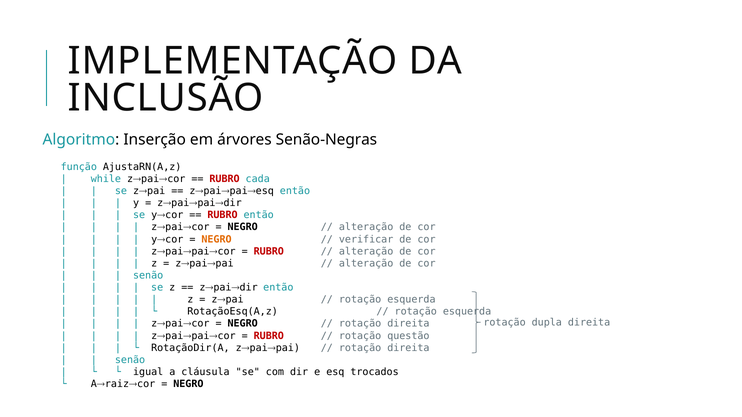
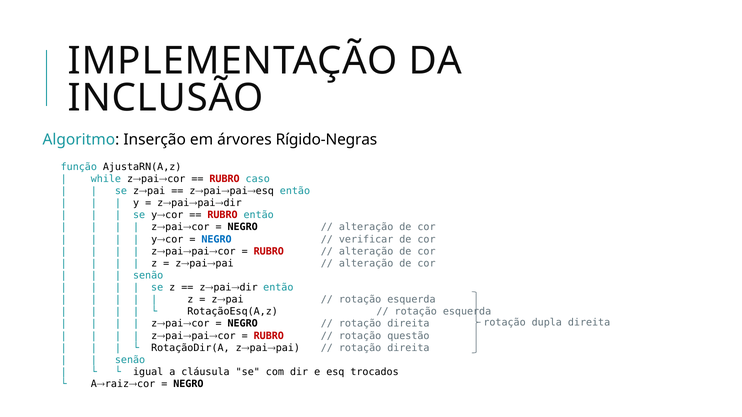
Senão-Negras: Senão-Negras -> Rígido-Negras
cada: cada -> caso
NEGRO at (217, 239) colour: orange -> blue
